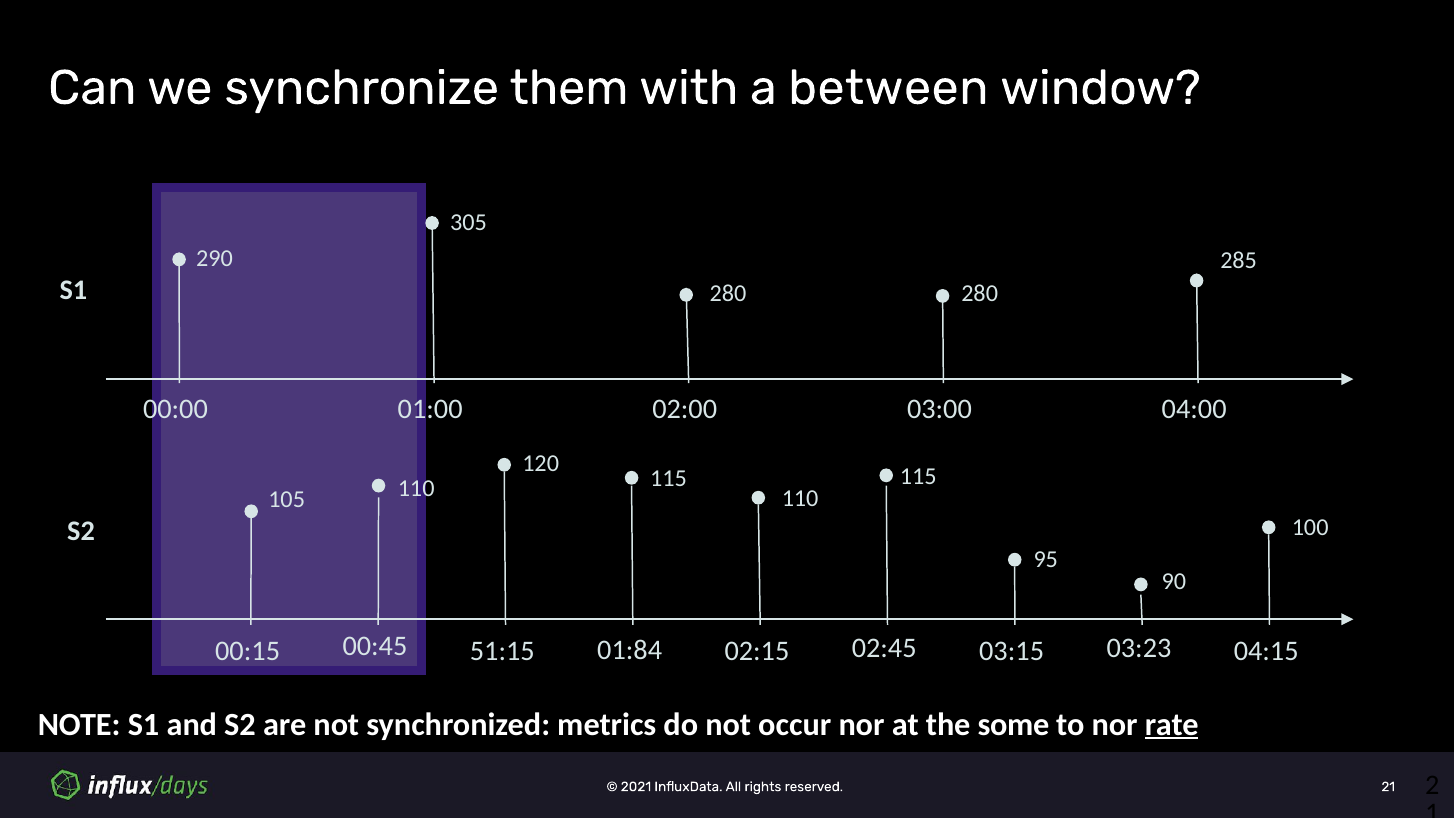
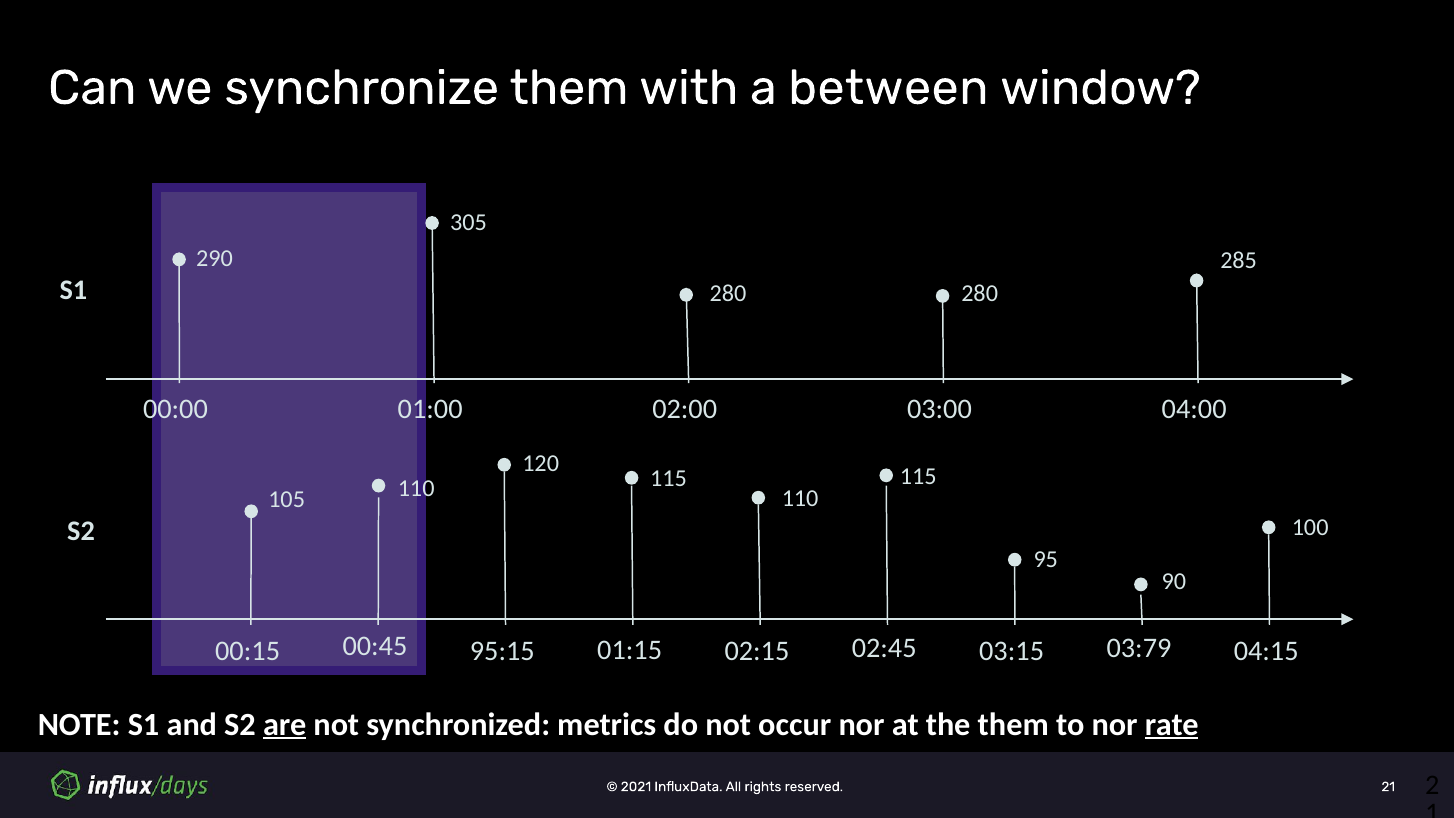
03:23: 03:23 -> 03:79
01:84: 01:84 -> 01:15
51:15: 51:15 -> 95:15
are underline: none -> present
the some: some -> them
